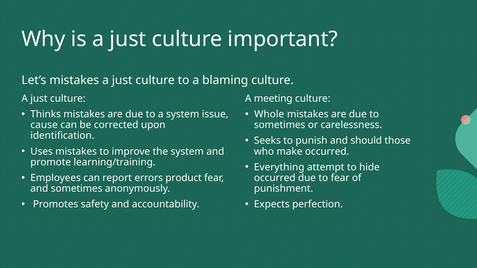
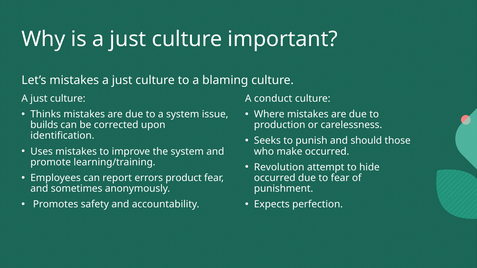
meeting: meeting -> conduct
Whole: Whole -> Where
cause: cause -> builds
sometimes at (280, 125): sometimes -> production
Everything: Everything -> Revolution
